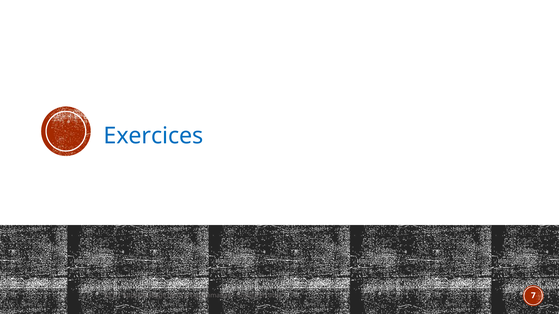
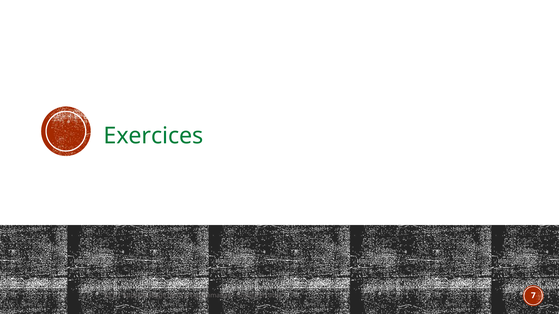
Exercices colour: blue -> green
